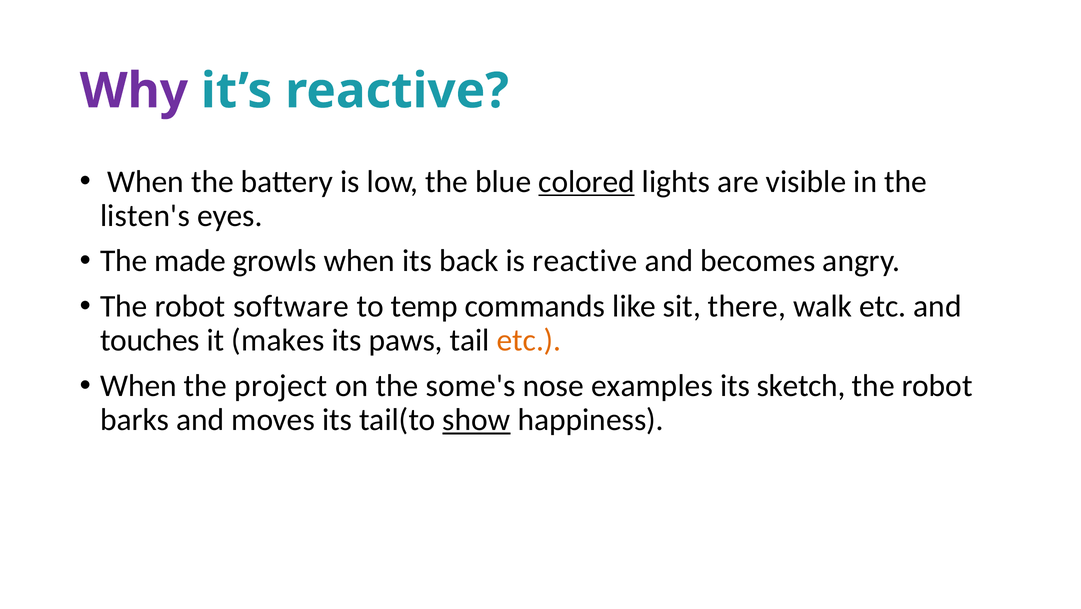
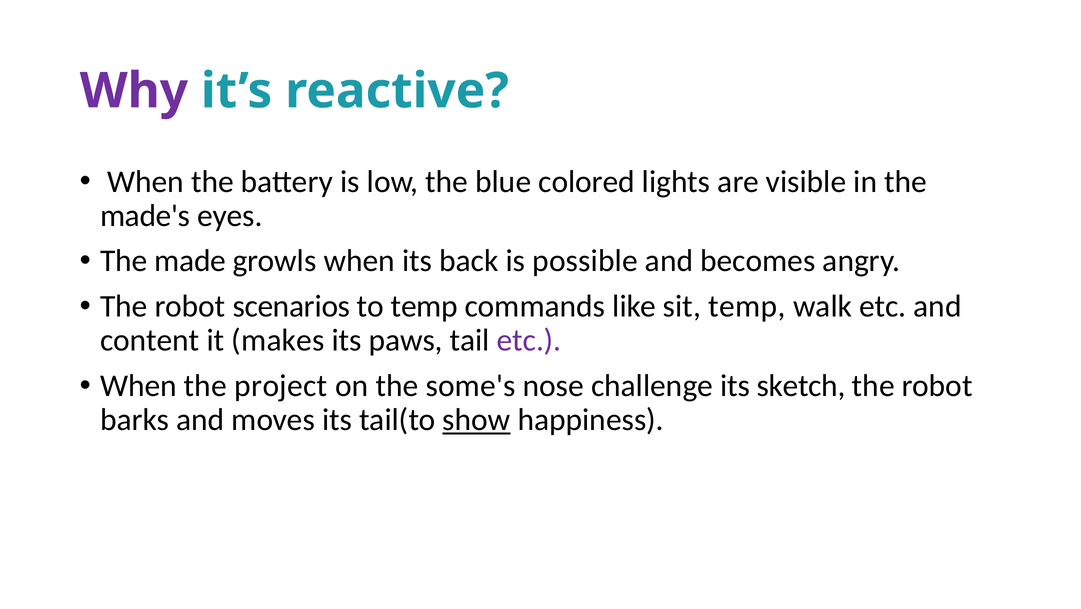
colored underline: present -> none
listen's: listen's -> made's
is reactive: reactive -> possible
software: software -> scenarios
sit there: there -> temp
touches: touches -> content
etc at (529, 340) colour: orange -> purple
examples: examples -> challenge
